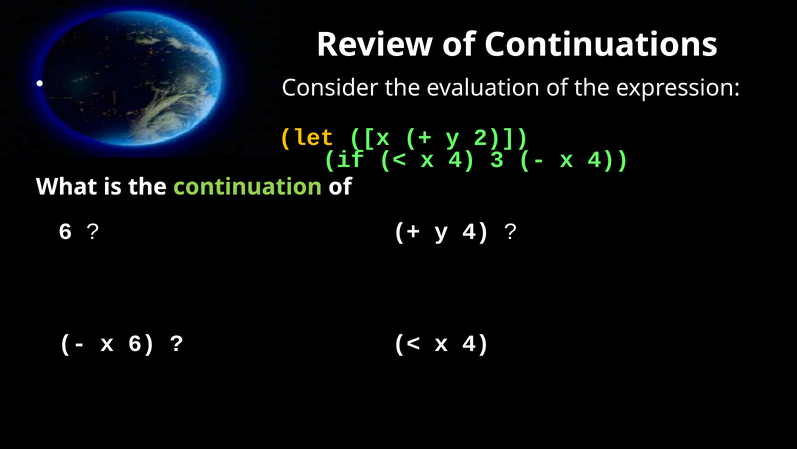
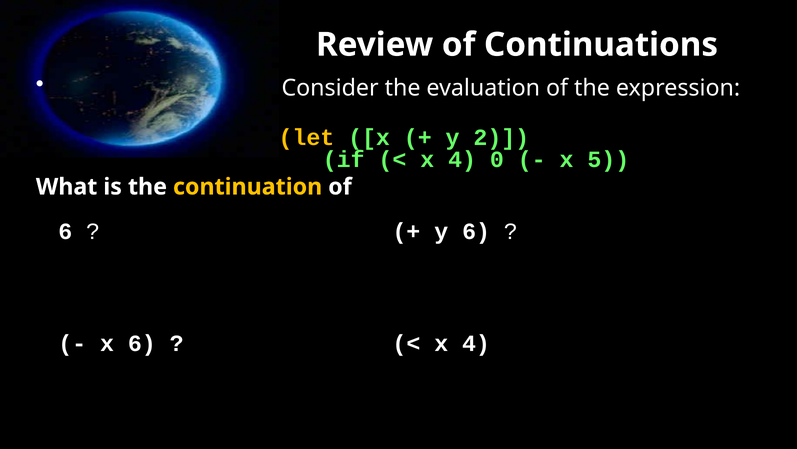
3: 3 -> 0
4 at (608, 160): 4 -> 5
continuation colour: light green -> yellow
y 4: 4 -> 6
